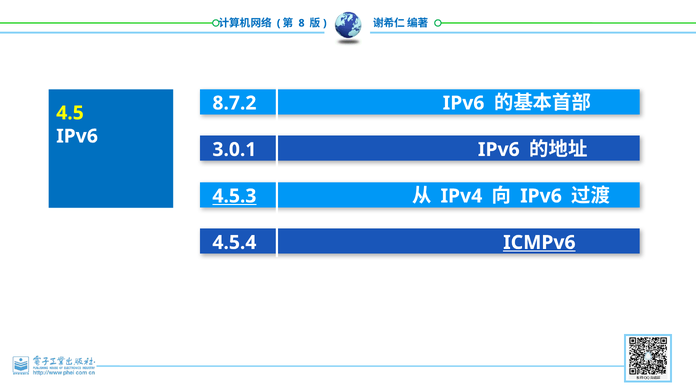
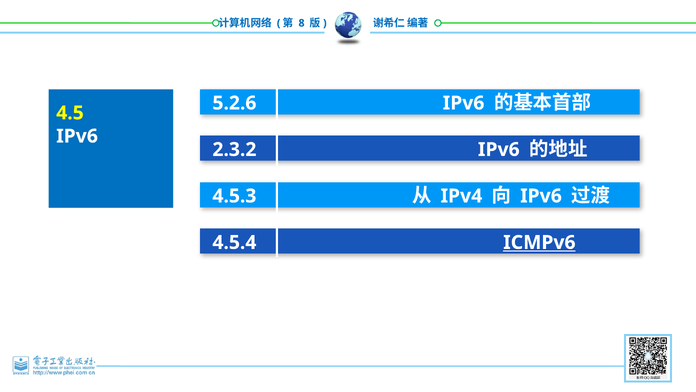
8.7.2: 8.7.2 -> 5.2.6
3.0.1: 3.0.1 -> 2.3.2
4.5.3 underline: present -> none
